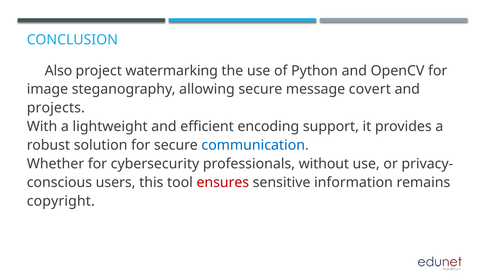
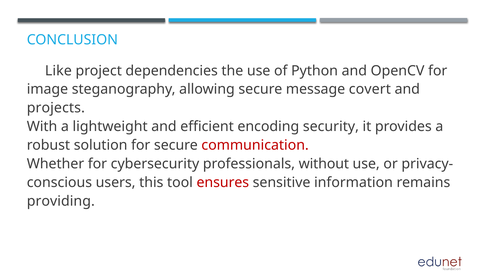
Also: Also -> Like
watermarking: watermarking -> dependencies
support: support -> security
communication colour: blue -> red
copyright: copyright -> providing
